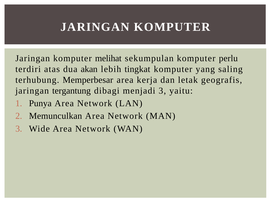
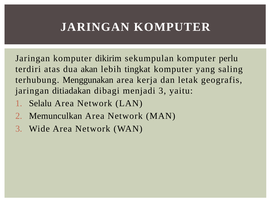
melihat: melihat -> dikirim
Memperbesar: Memperbesar -> Menggunakan
tergantung: tergantung -> ditiadakan
Punya: Punya -> Selalu
